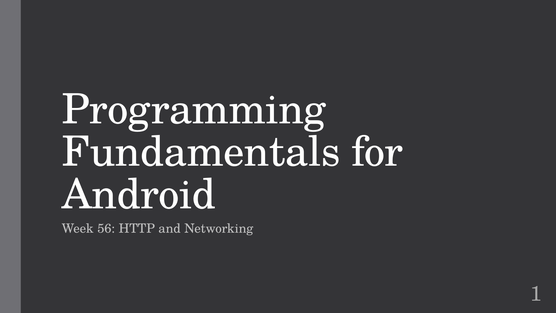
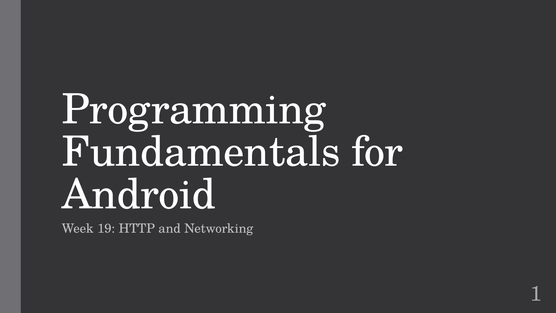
56: 56 -> 19
